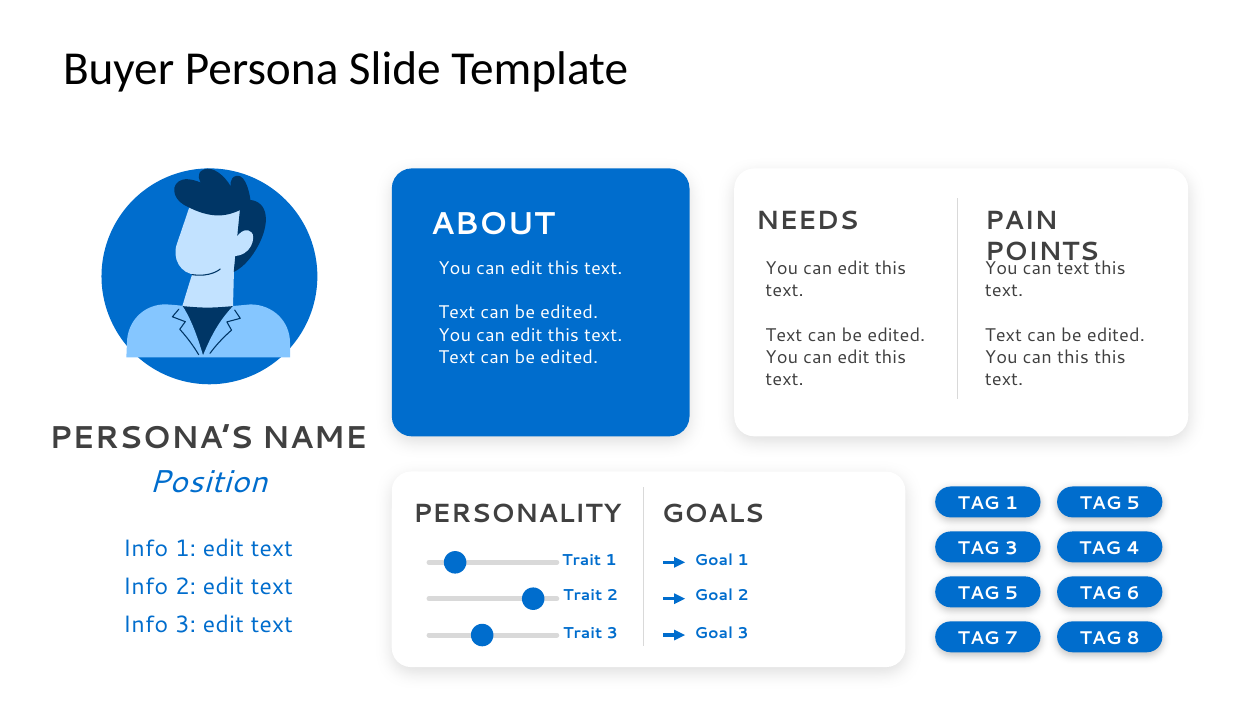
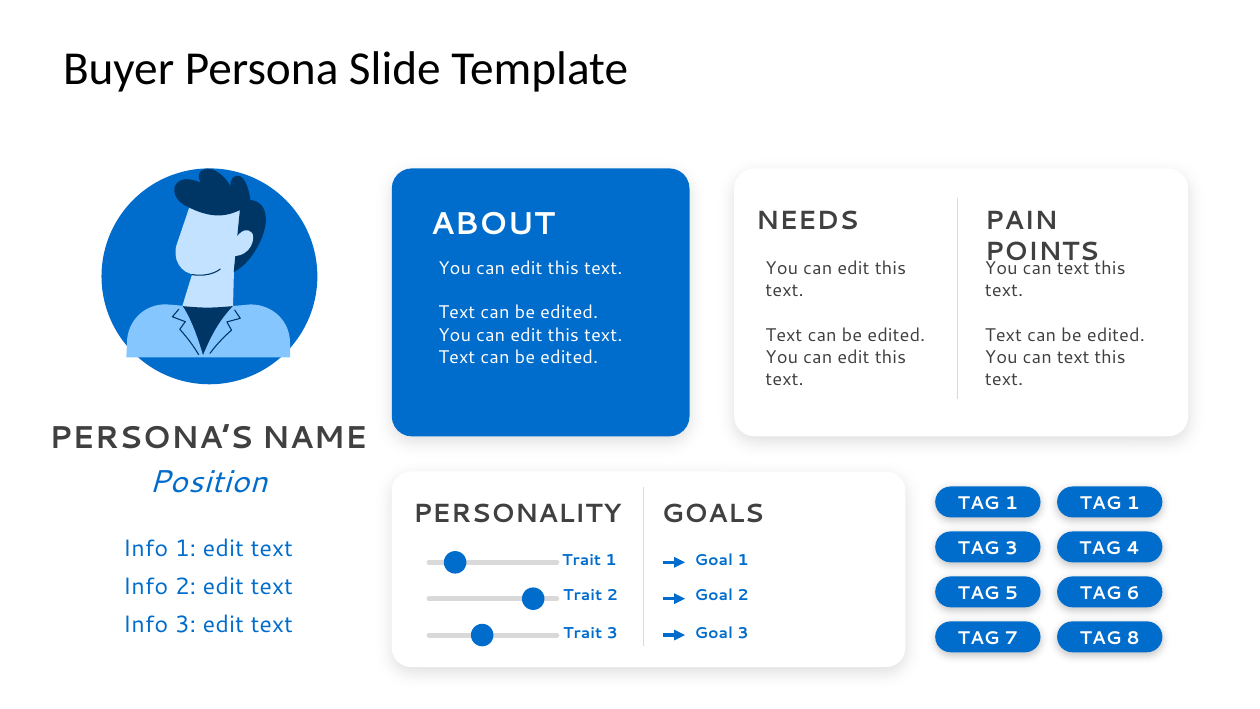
this at (1073, 357): this -> text
1 TAG 5: 5 -> 1
